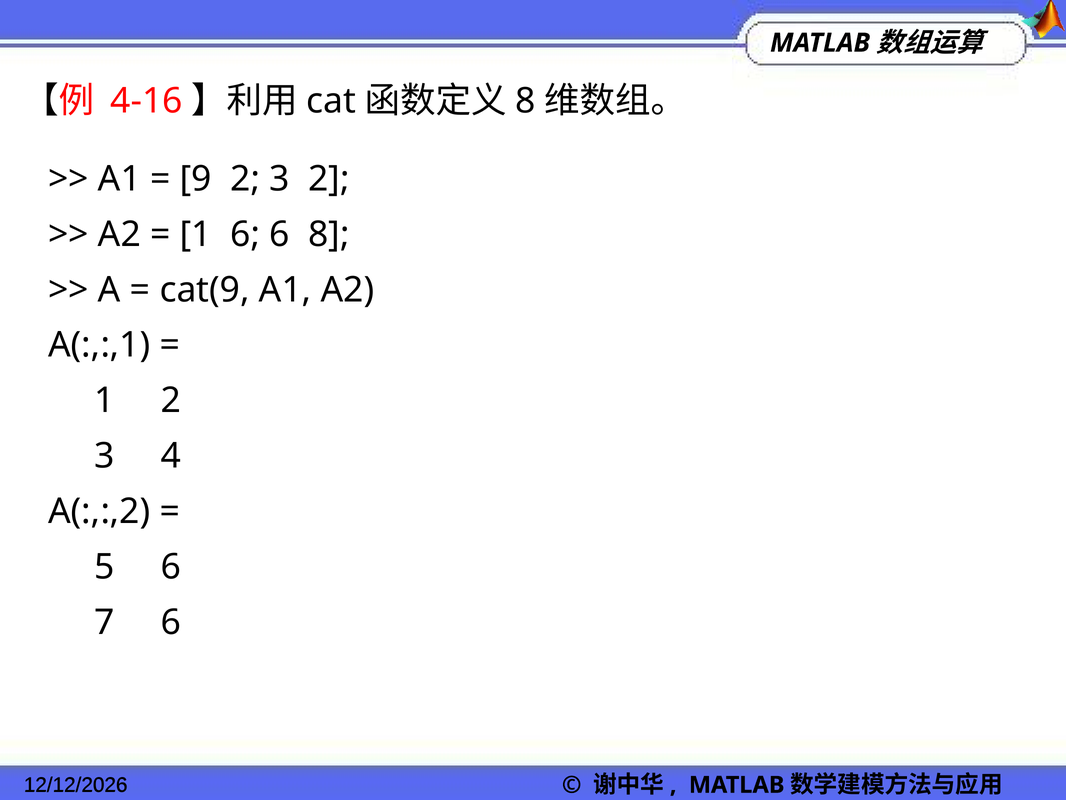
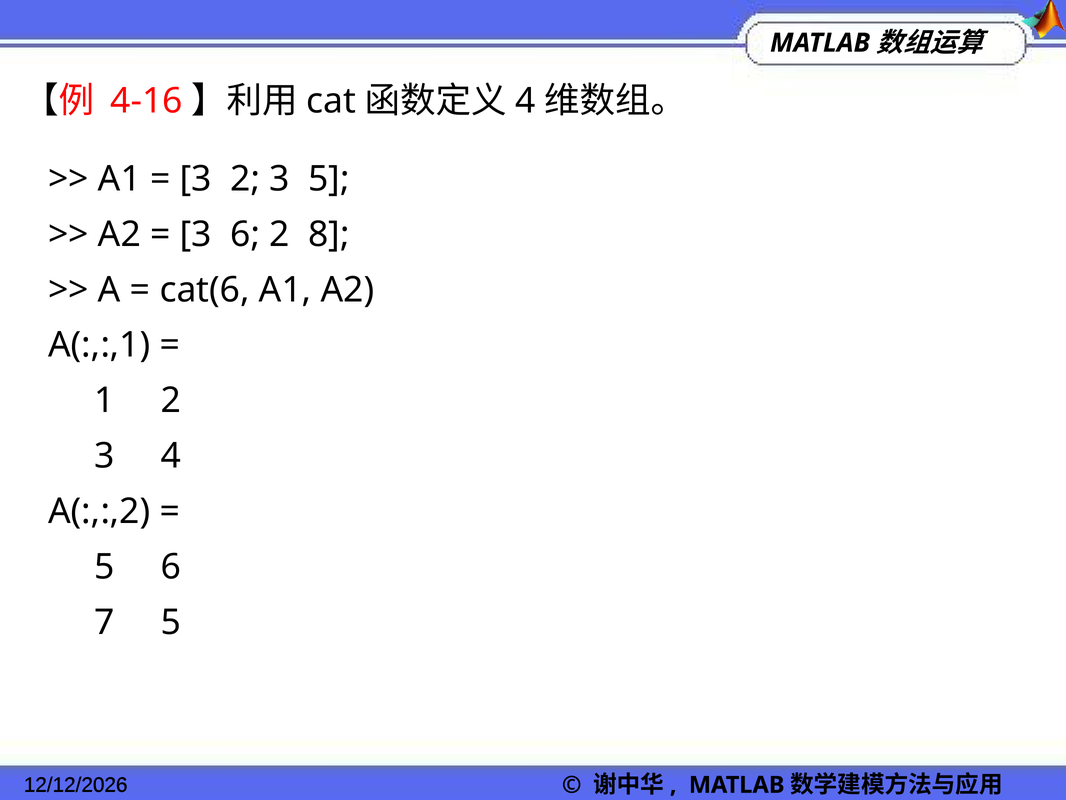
8 at (525, 101): 8 -> 4
9 at (196, 179): 9 -> 3
3 2: 2 -> 5
1 at (196, 234): 1 -> 3
6 6: 6 -> 2
cat(9: cat(9 -> cat(6
7 6: 6 -> 5
